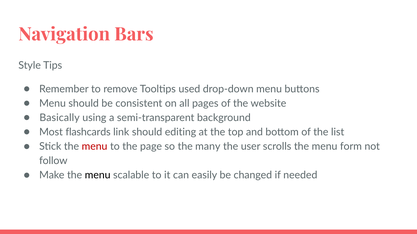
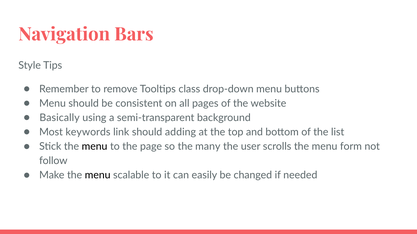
used: used -> class
flashcards: flashcards -> keywords
editing: editing -> adding
menu at (95, 147) colour: red -> black
